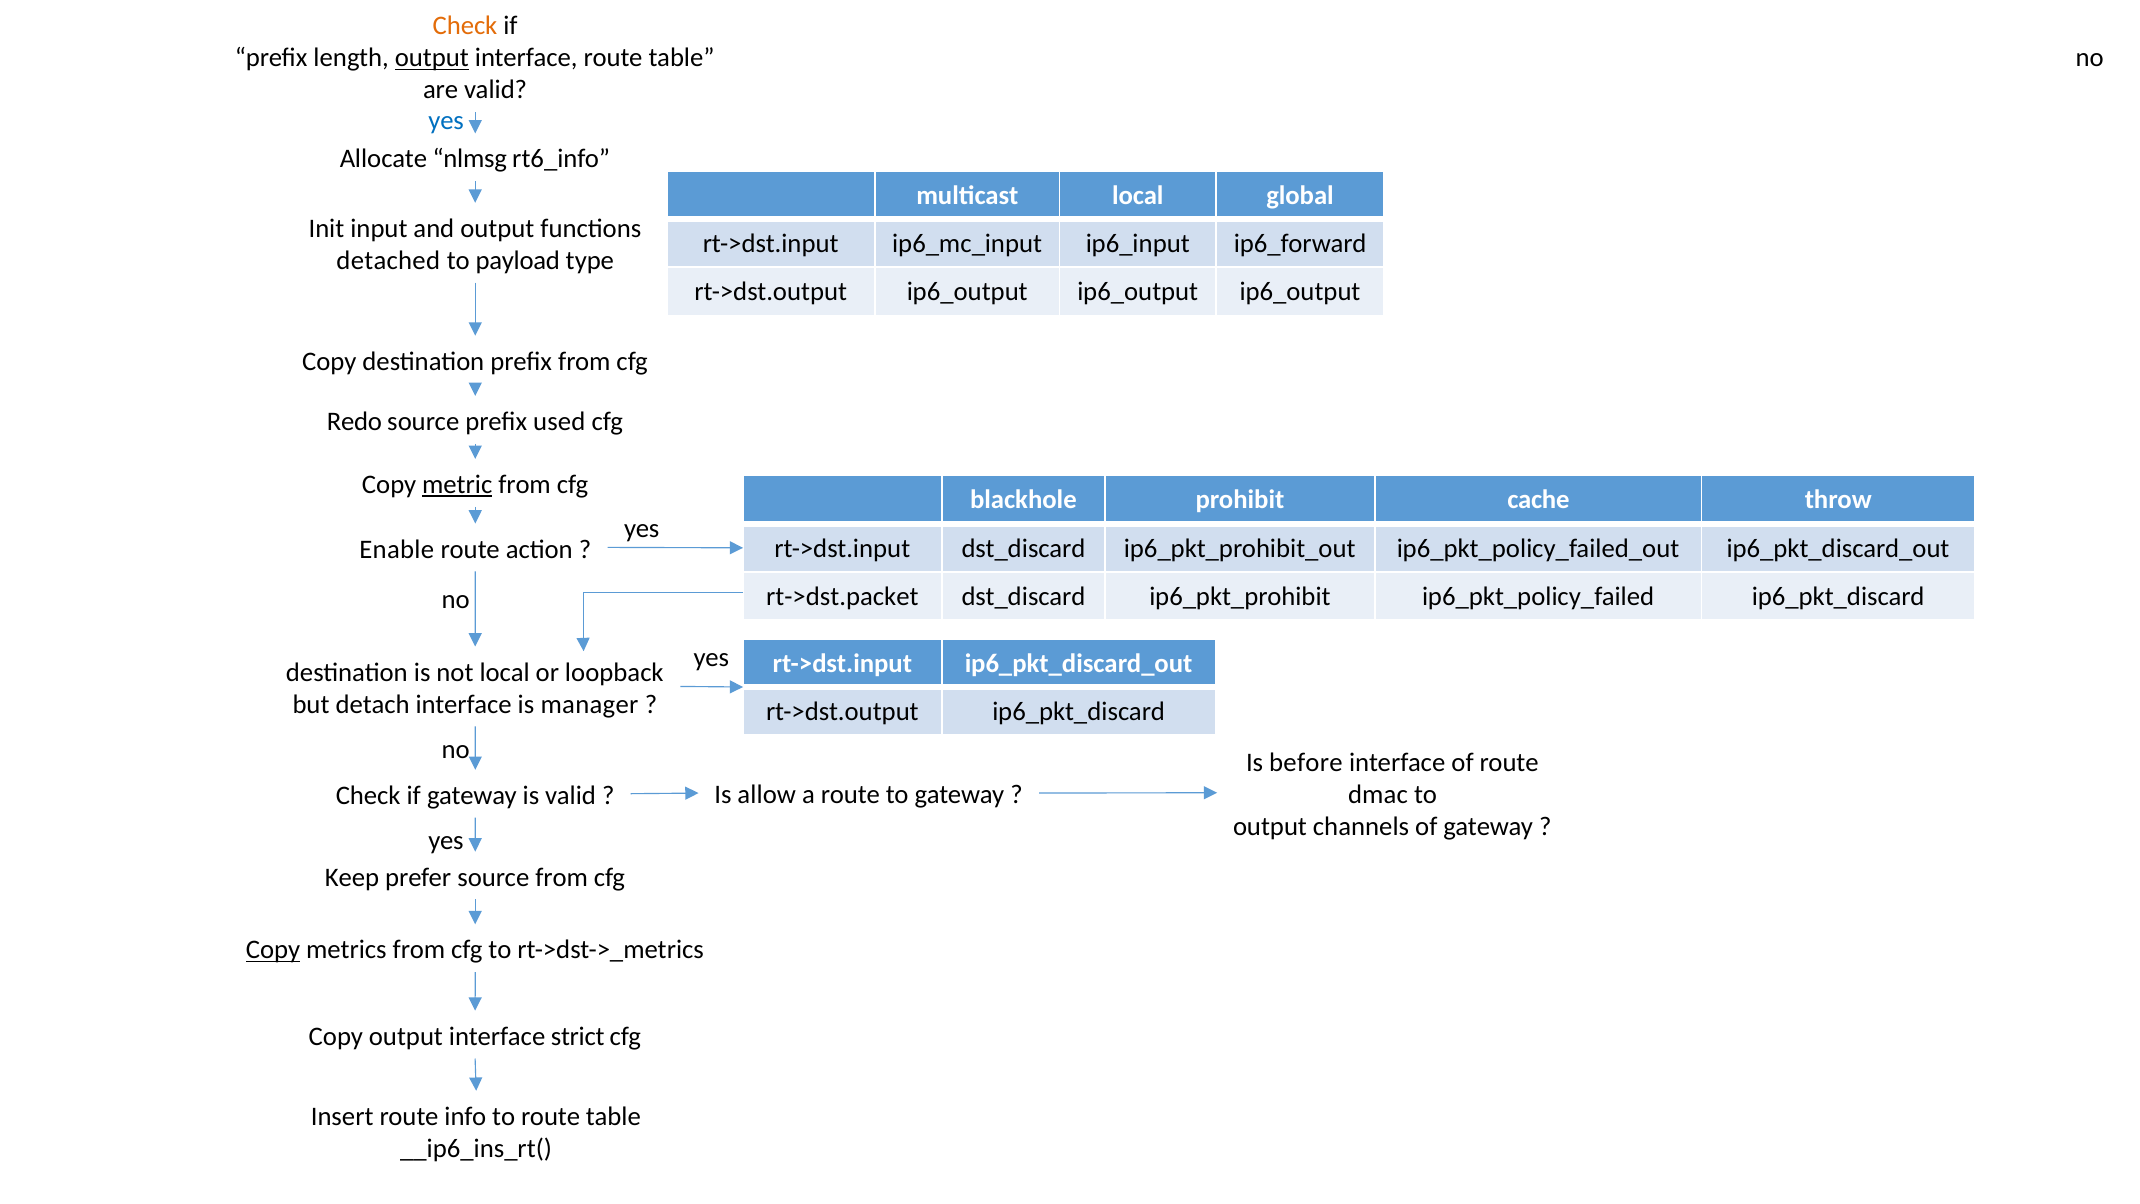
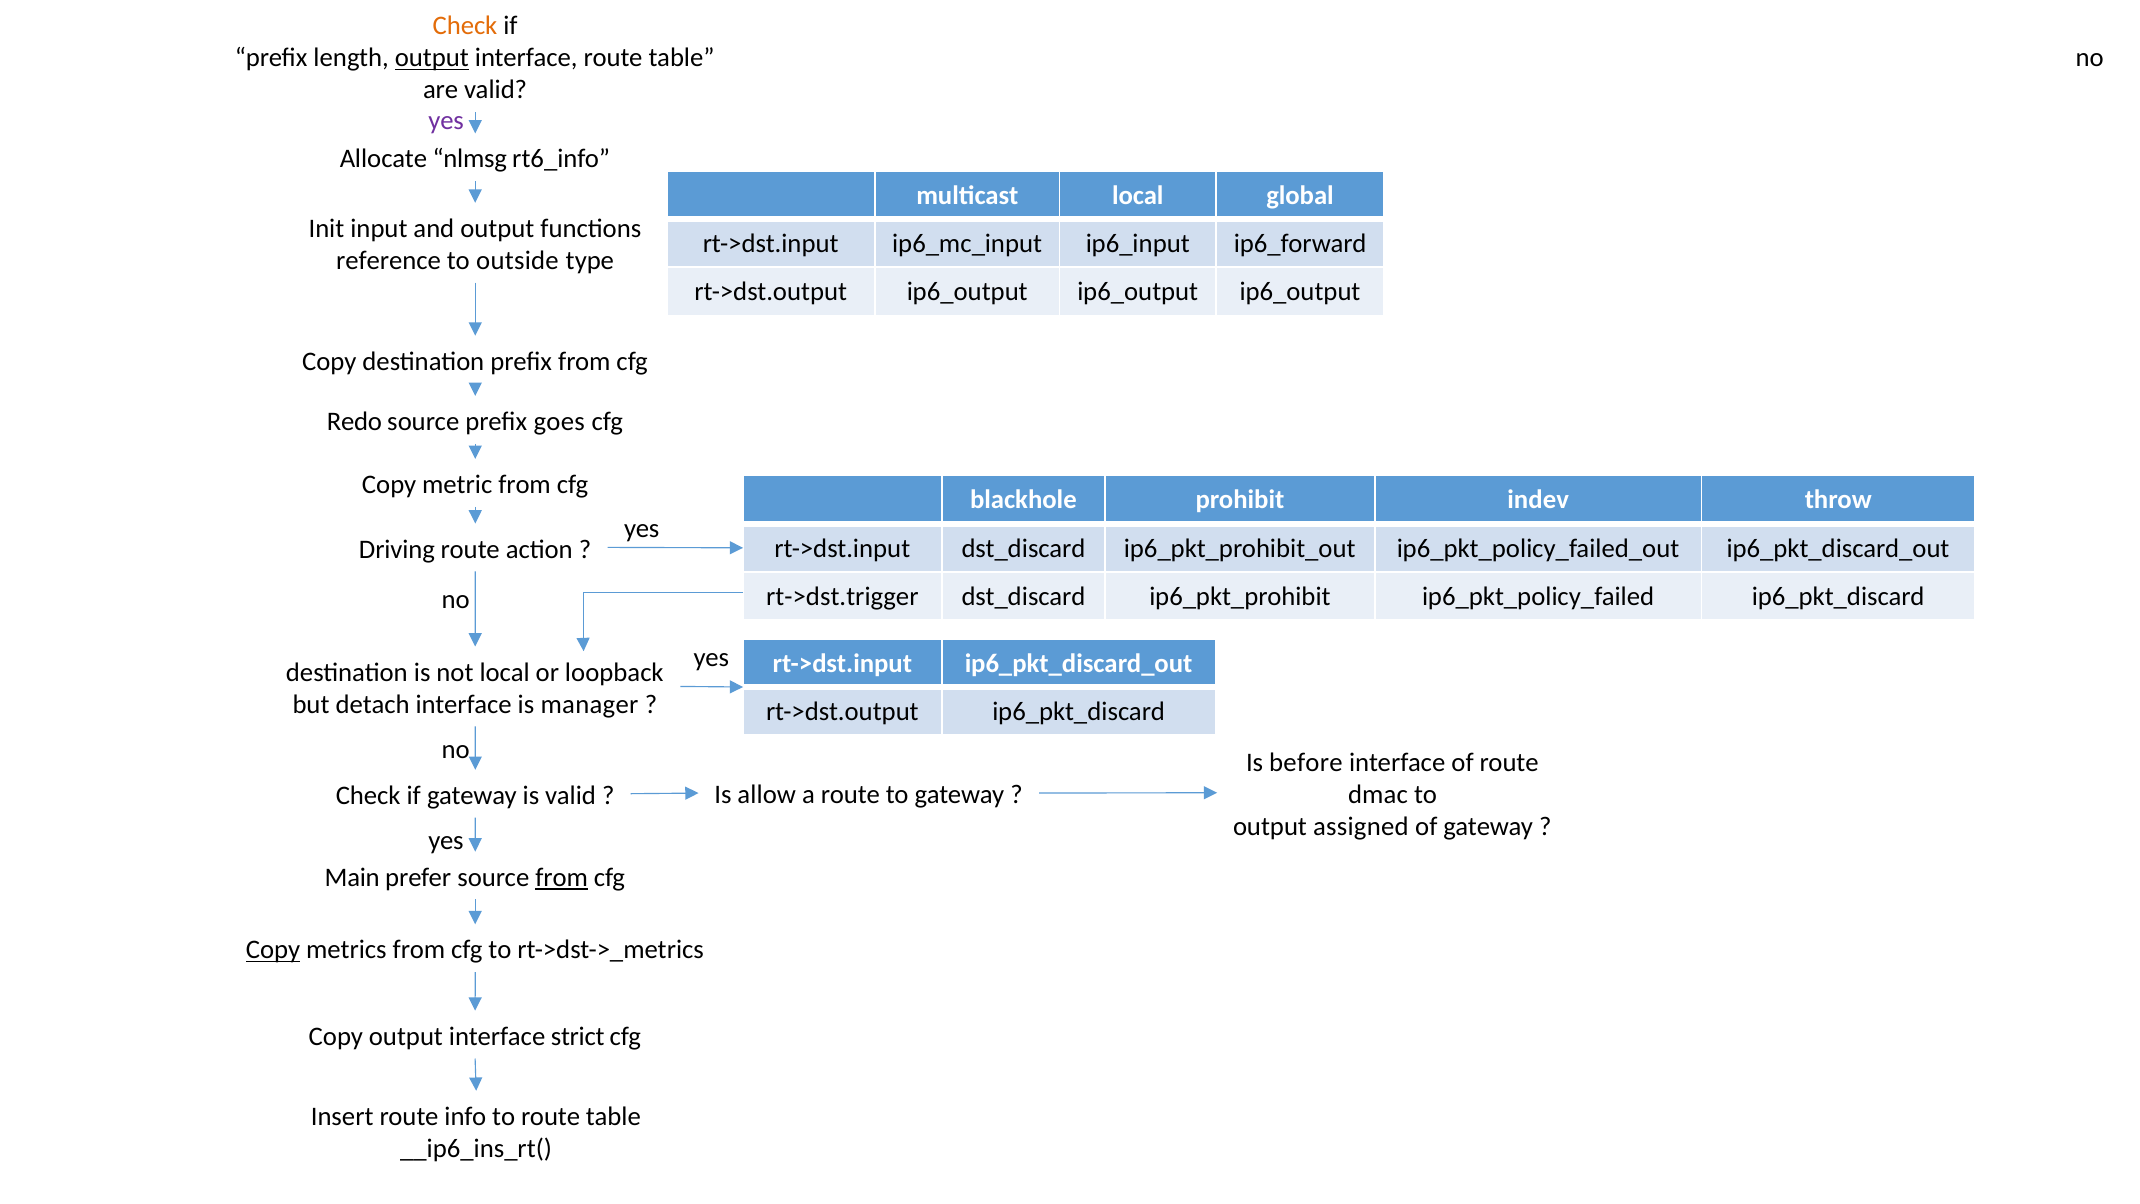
yes at (446, 121) colour: blue -> purple
detached: detached -> reference
payload: payload -> outside
used: used -> goes
metric underline: present -> none
cache: cache -> indev
Enable: Enable -> Driving
rt->dst.packet: rt->dst.packet -> rt->dst.trigger
channels: channels -> assigned
Keep: Keep -> Main
from at (562, 877) underline: none -> present
